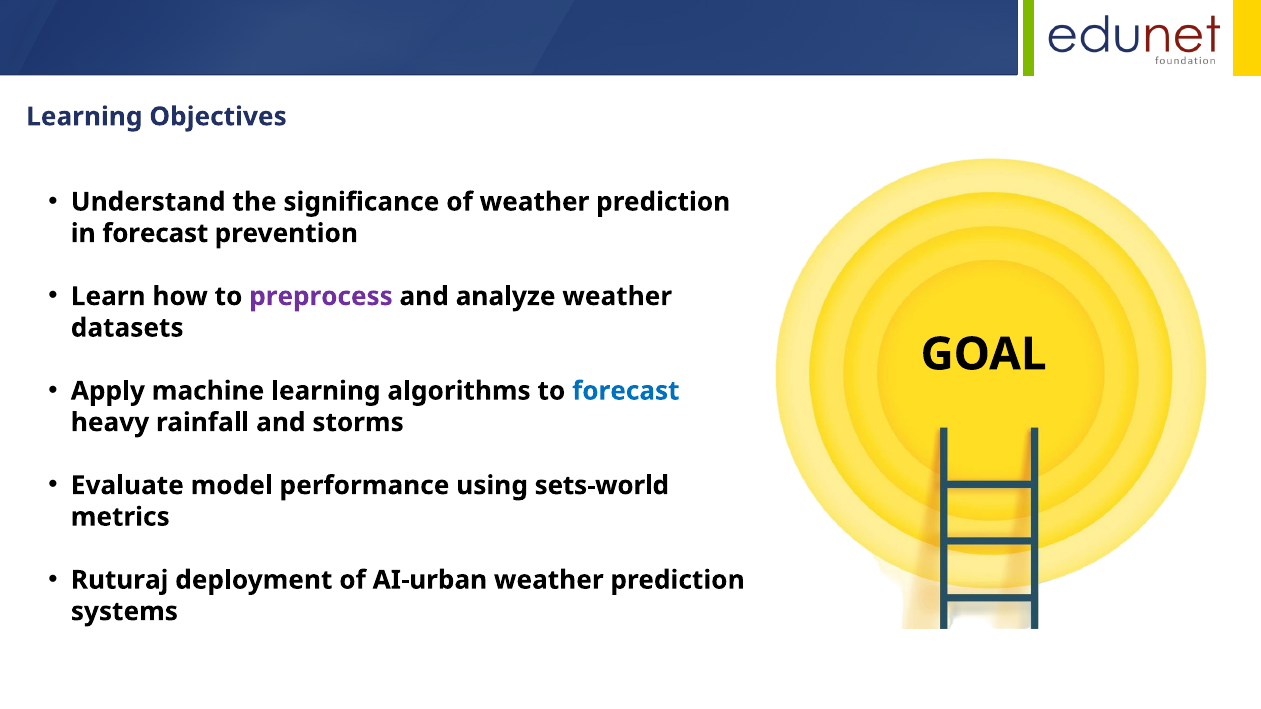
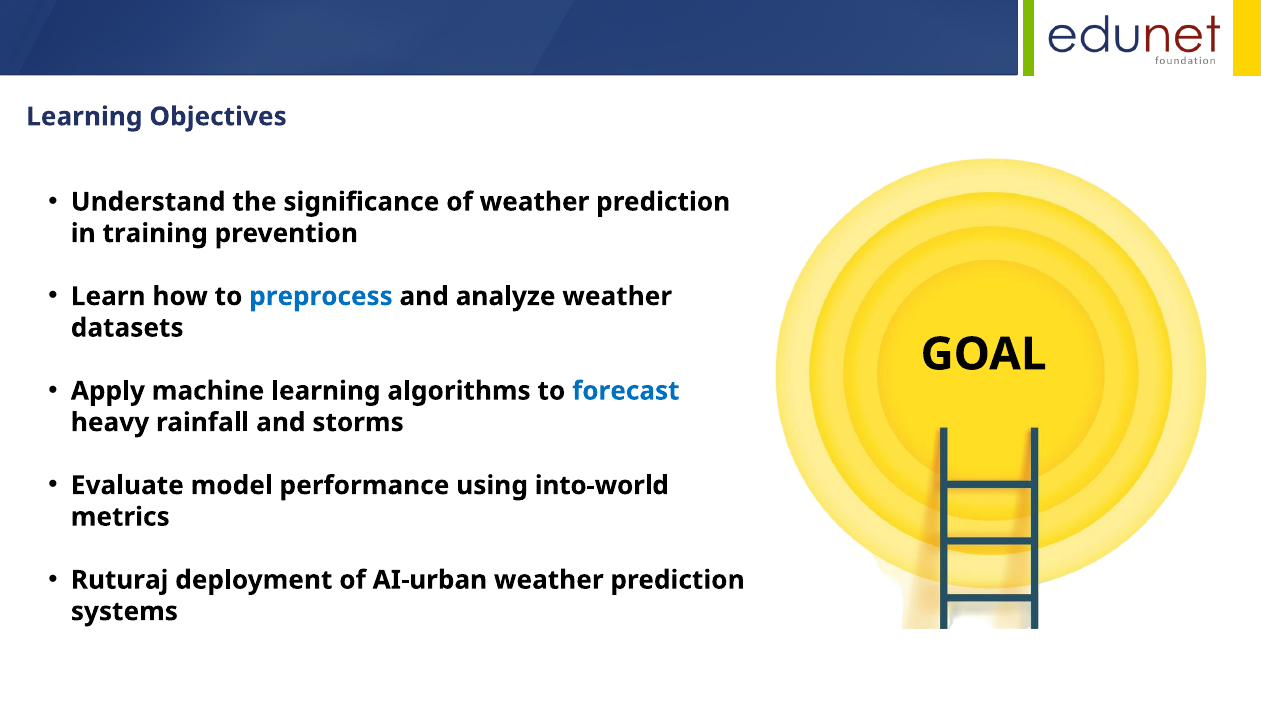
in forecast: forecast -> training
preprocess colour: purple -> blue
sets-world: sets-world -> into-world
